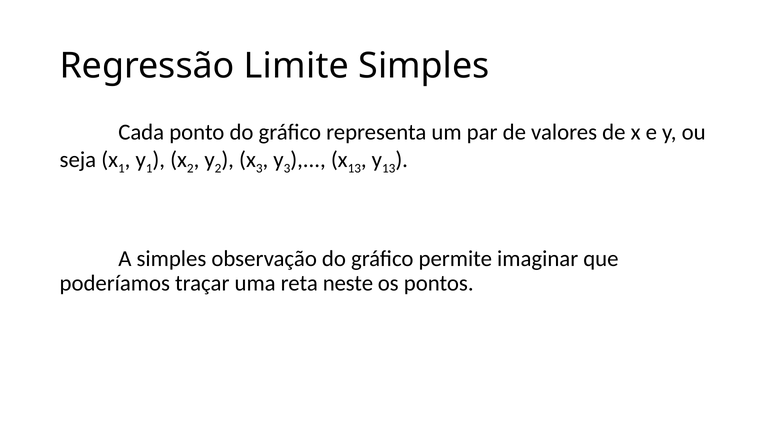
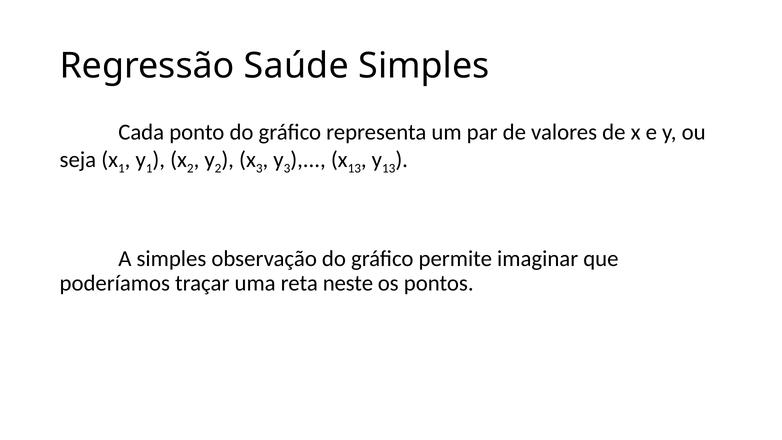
Limite: Limite -> Saúde
